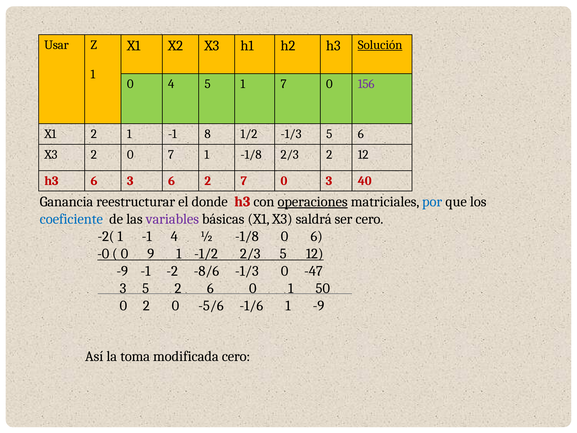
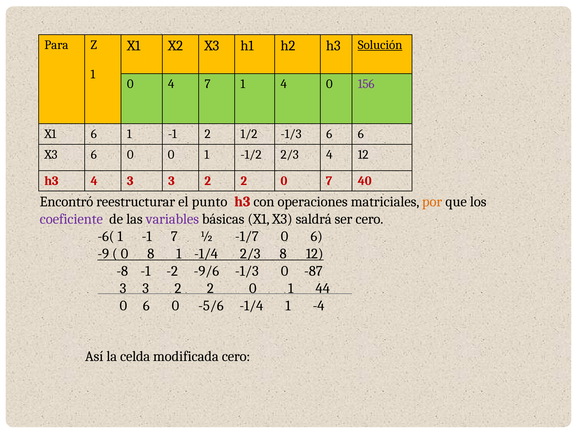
Usar: Usar -> Para
4 5: 5 -> 7
1 7: 7 -> 4
X1 2: 2 -> 6
-1 8: 8 -> 2
-1/3 5: 5 -> 6
X3 2: 2 -> 6
0 7: 7 -> 0
1 -1/8: -1/8 -> -1/2
2/3 2: 2 -> 4
h3 6: 6 -> 4
6 at (171, 181): 6 -> 3
7 at (244, 181): 7 -> 2
0 3: 3 -> 7
Ganancia: Ganancia -> Encontró
donde: donde -> punto
operaciones underline: present -> none
por colour: blue -> orange
coeficiente colour: blue -> purple
-2(: -2( -> -6(
-1 4: 4 -> 7
½ -1/8: -1/8 -> -1/7
-0: -0 -> -9
0 9: 9 -> 8
1 -1/2: -1/2 -> -1/4
2/3 5: 5 -> 8
-9 at (122, 271): -9 -> -8
-8/6: -8/6 -> -9/6
-47: -47 -> -87
5 at (146, 288): 5 -> 3
6 at (210, 288): 6 -> 2
50: 50 -> 44
2 at (146, 305): 2 -> 6
-5/6 -1/6: -1/6 -> -1/4
1 -9: -9 -> -4
toma: toma -> celda
